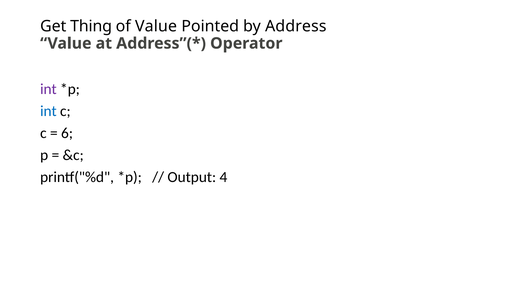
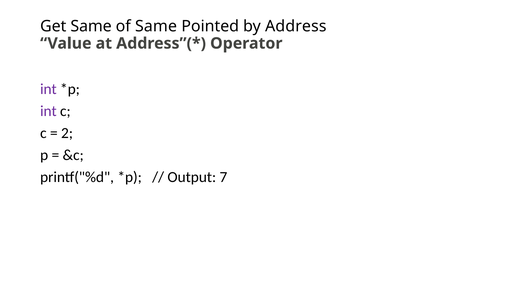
Get Thing: Thing -> Same
of Value: Value -> Same
int at (48, 111) colour: blue -> purple
6: 6 -> 2
4: 4 -> 7
